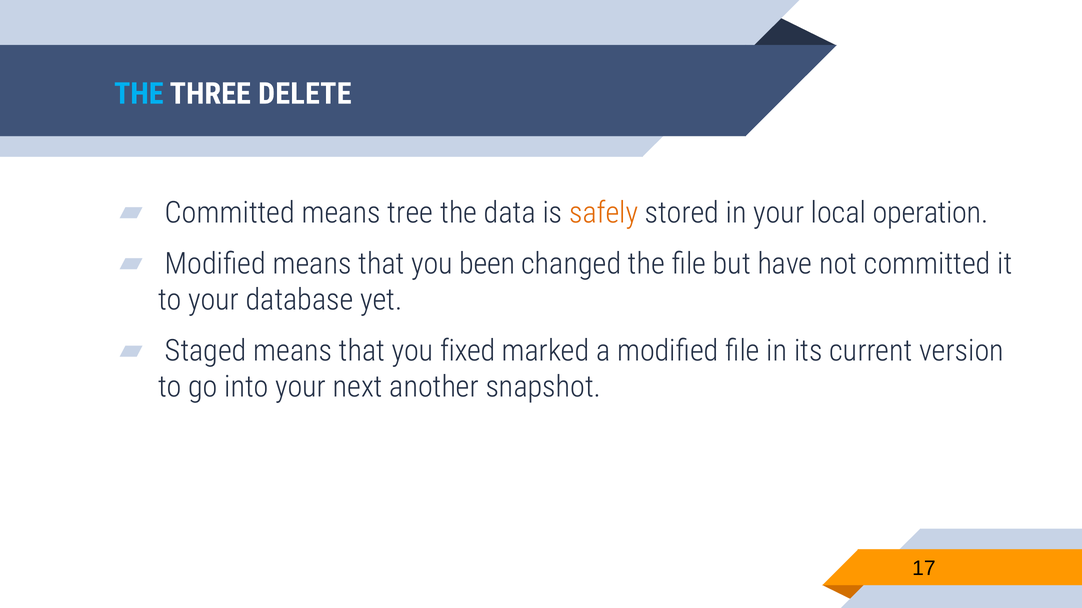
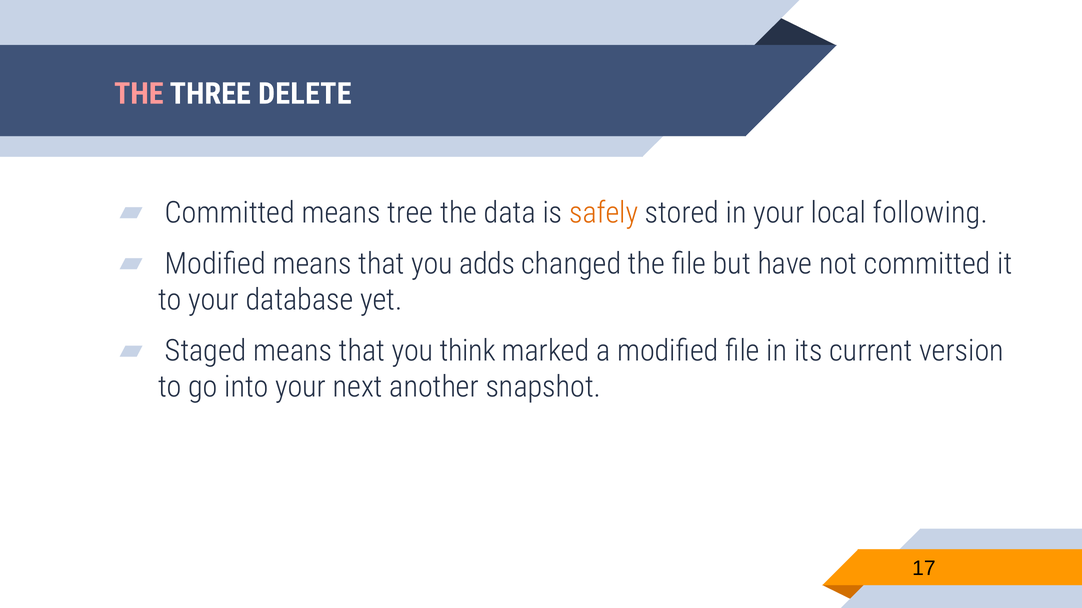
THE at (139, 94) colour: light blue -> pink
operation: operation -> following
been: been -> adds
fixed: fixed -> think
